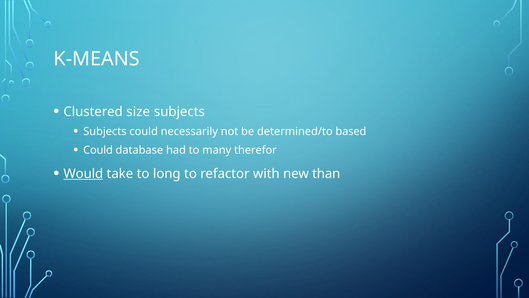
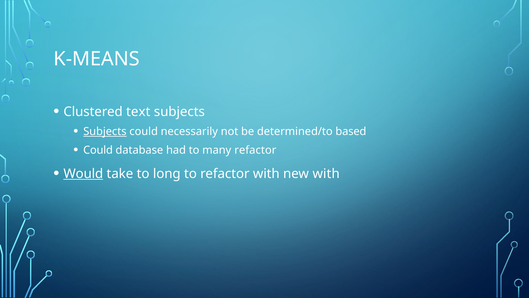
size: size -> text
Subjects at (105, 131) underline: none -> present
many therefor: therefor -> refactor
new than: than -> with
